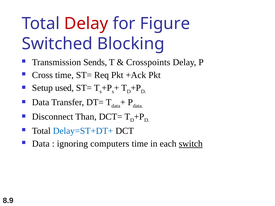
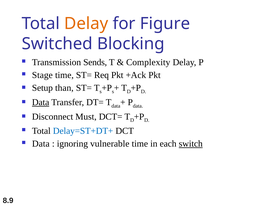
Delay at (86, 24) colour: red -> orange
Crosspoints: Crosspoints -> Complexity
Cross: Cross -> Stage
used: used -> than
Data at (41, 102) underline: none -> present
Than: Than -> Must
computers: computers -> vulnerable
